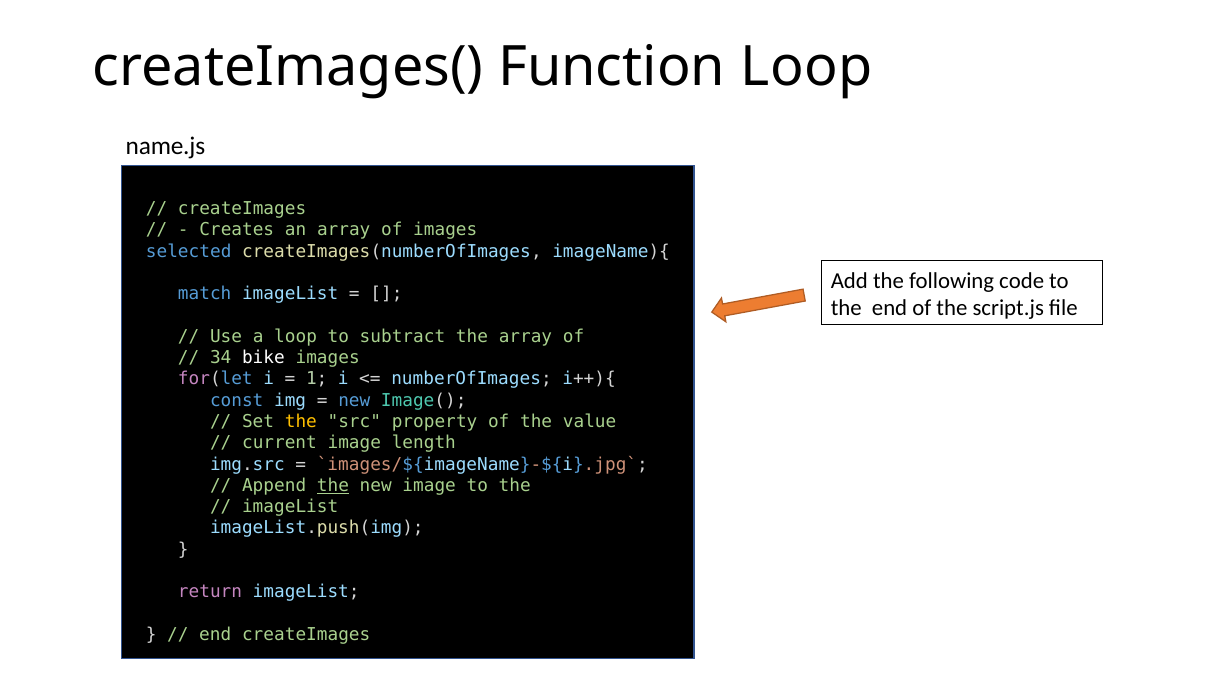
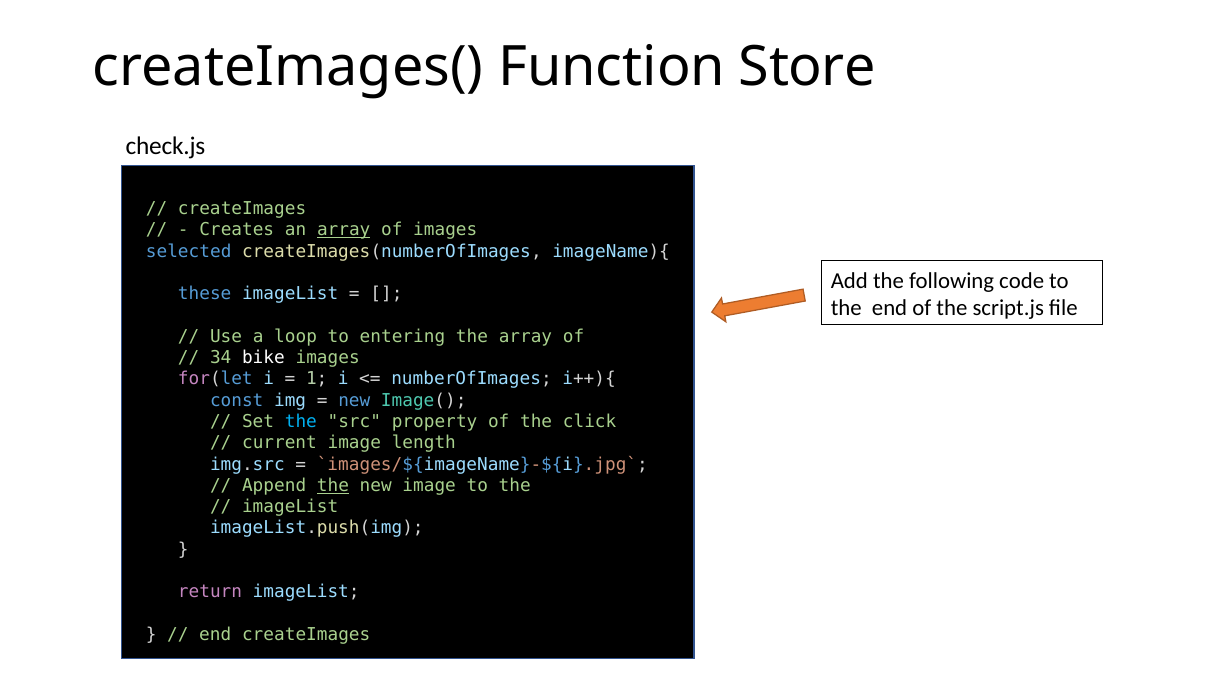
Function Loop: Loop -> Store
name.js: name.js -> check.js
array at (344, 230) underline: none -> present
match: match -> these
subtract: subtract -> entering
the at (301, 422) colour: yellow -> light blue
value: value -> click
